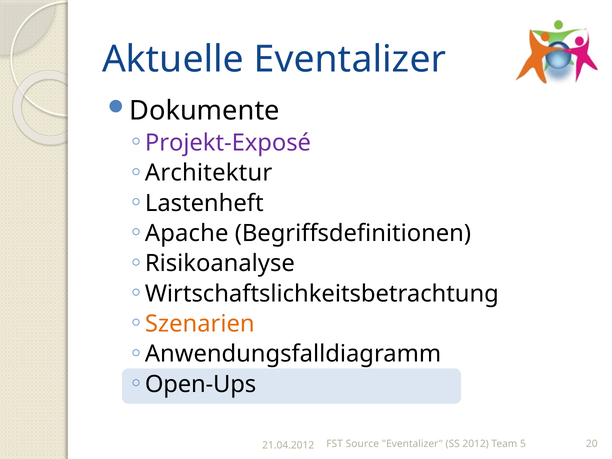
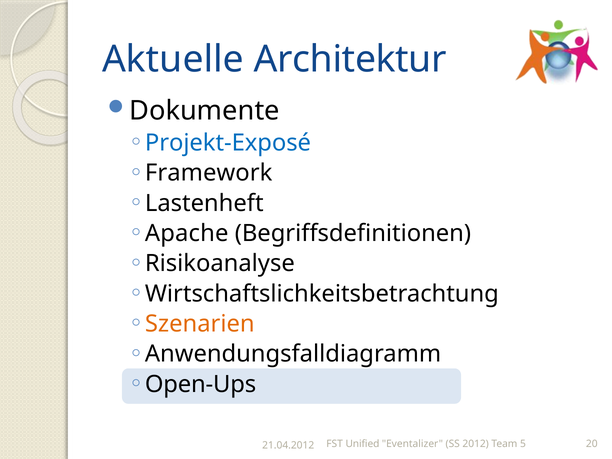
Aktuelle Eventalizer: Eventalizer -> Architektur
Projekt-Exposé colour: purple -> blue
Architektur: Architektur -> Framework
Source: Source -> Unified
